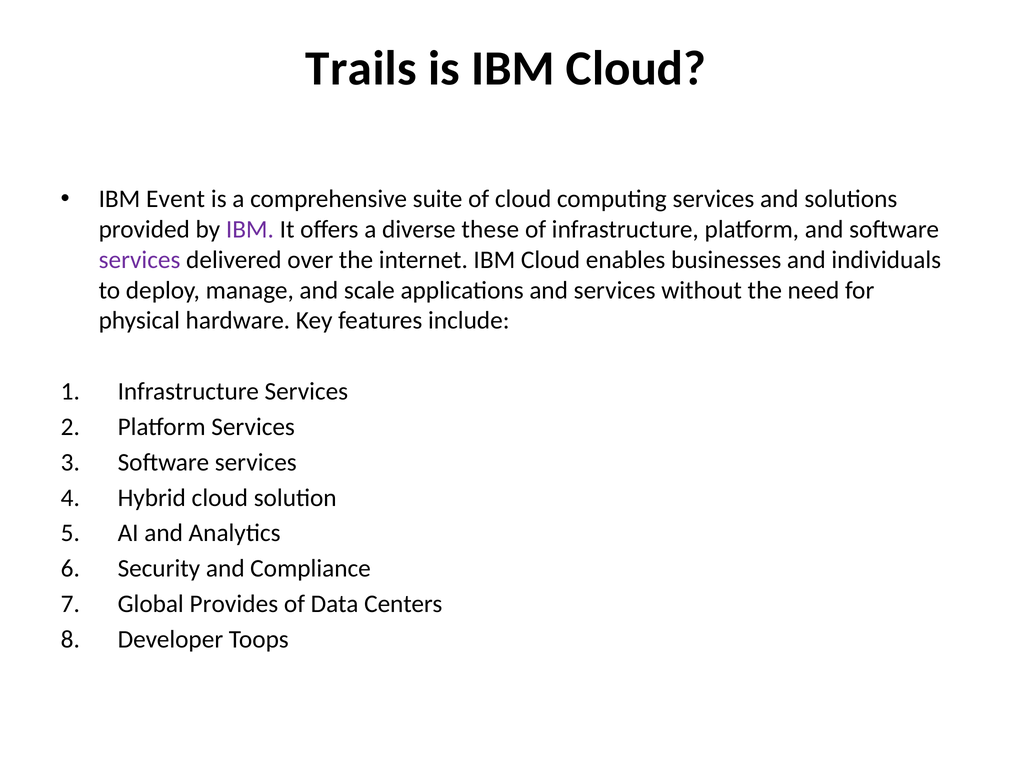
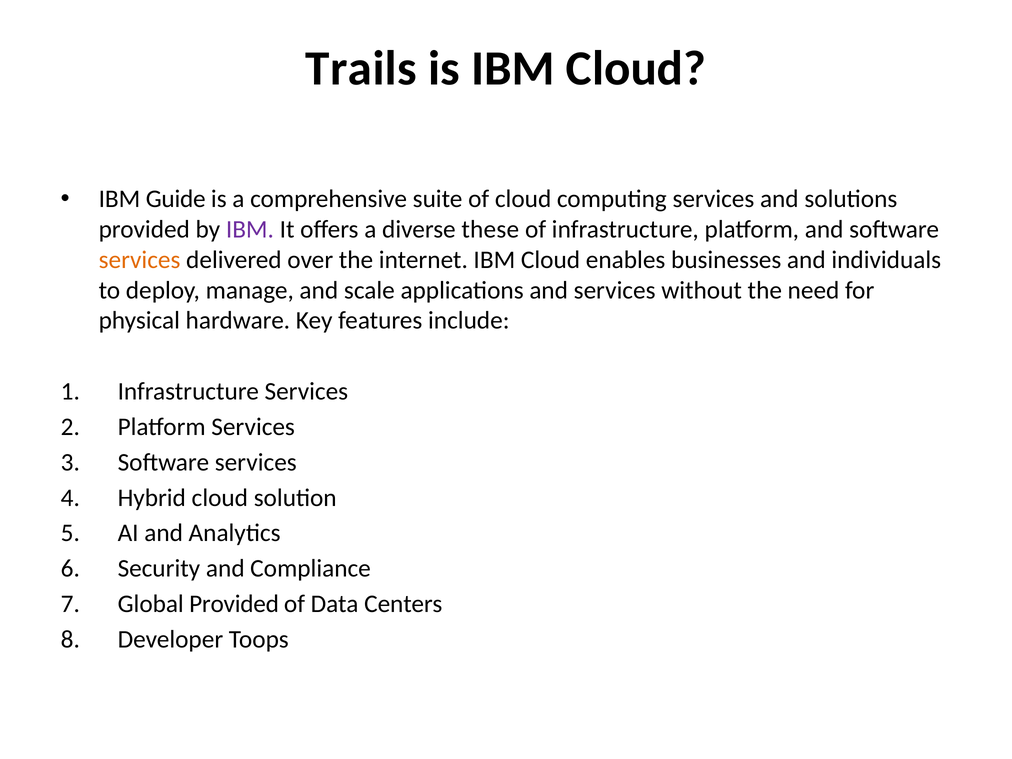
Event: Event -> Guide
services at (140, 260) colour: purple -> orange
Global Provides: Provides -> Provided
